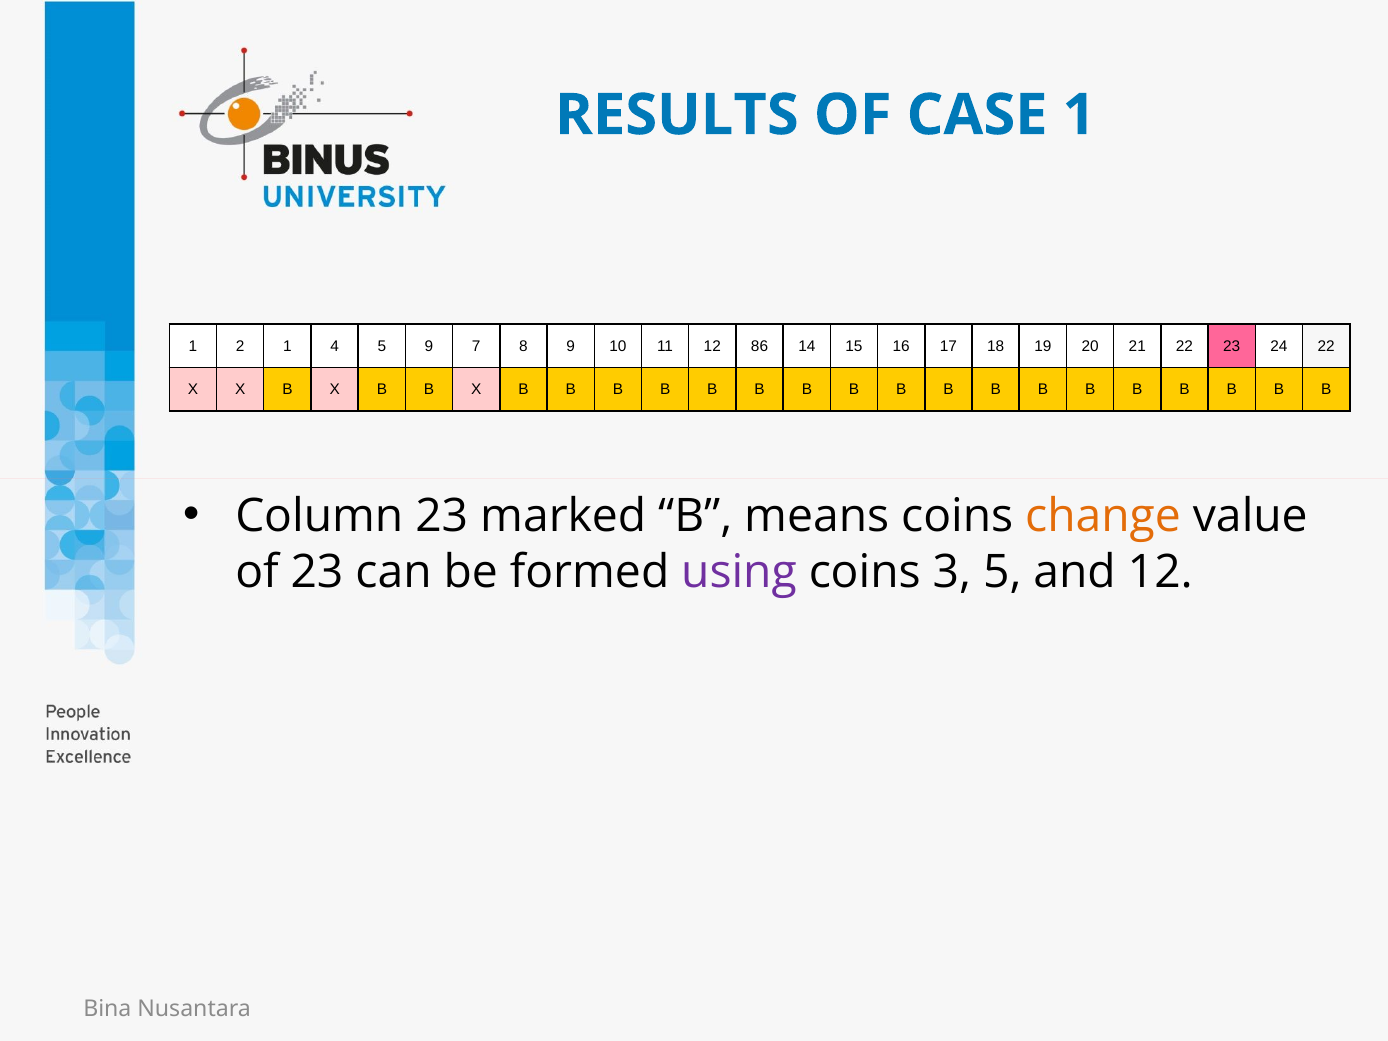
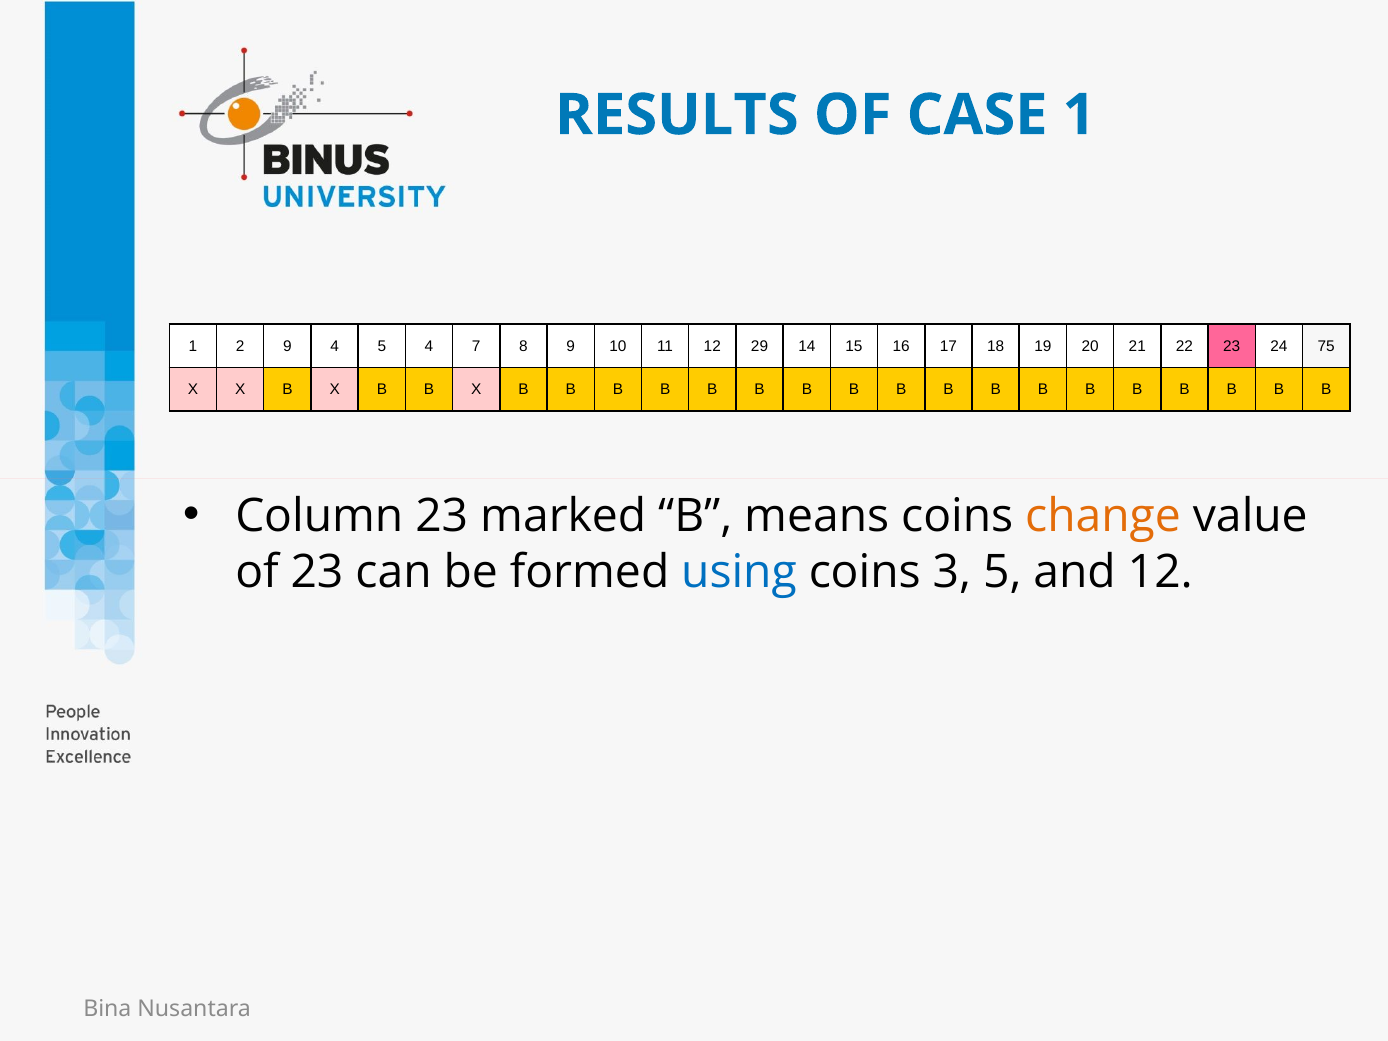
2 1: 1 -> 9
5 9: 9 -> 4
86: 86 -> 29
24 22: 22 -> 75
using colour: purple -> blue
